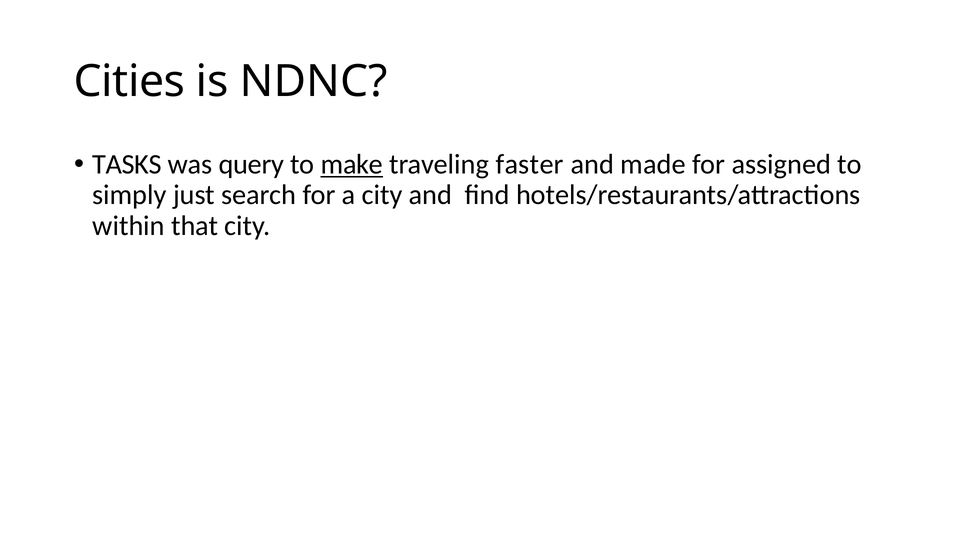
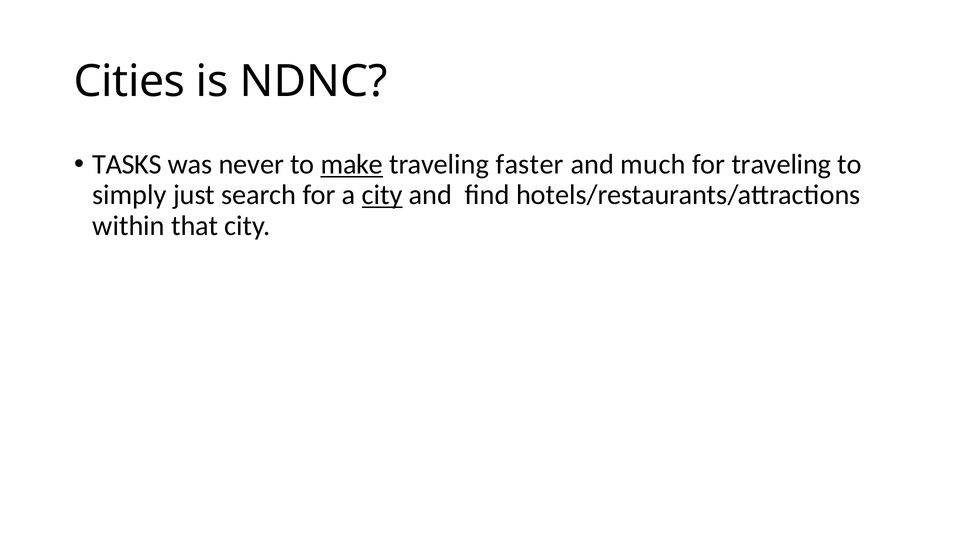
query: query -> never
made: made -> much
for assigned: assigned -> traveling
city at (382, 195) underline: none -> present
